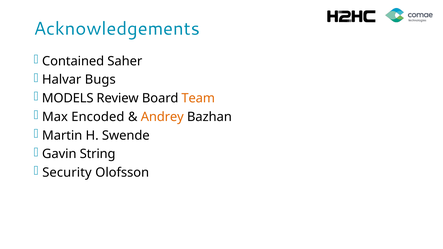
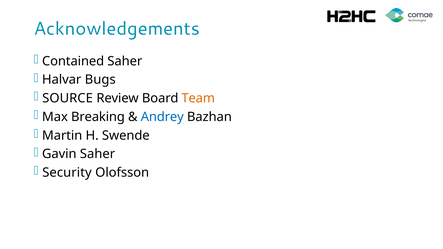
MODELS: MODELS -> SOURCE
Encoded: Encoded -> Breaking
Andrey colour: orange -> blue
Gavin String: String -> Saher
